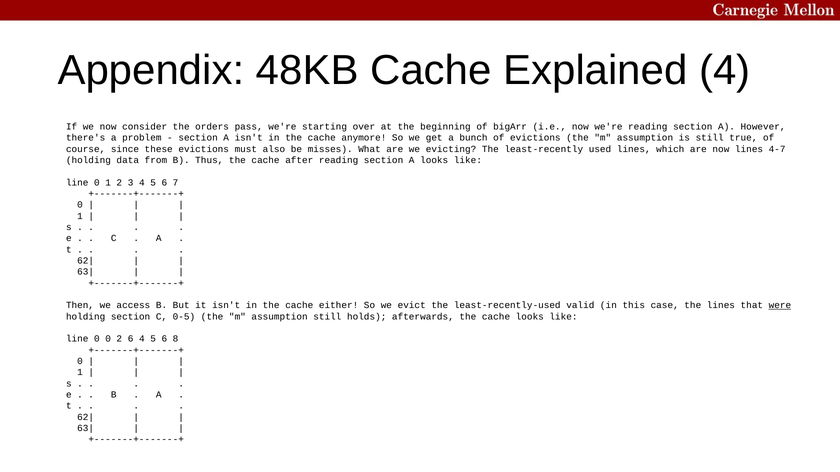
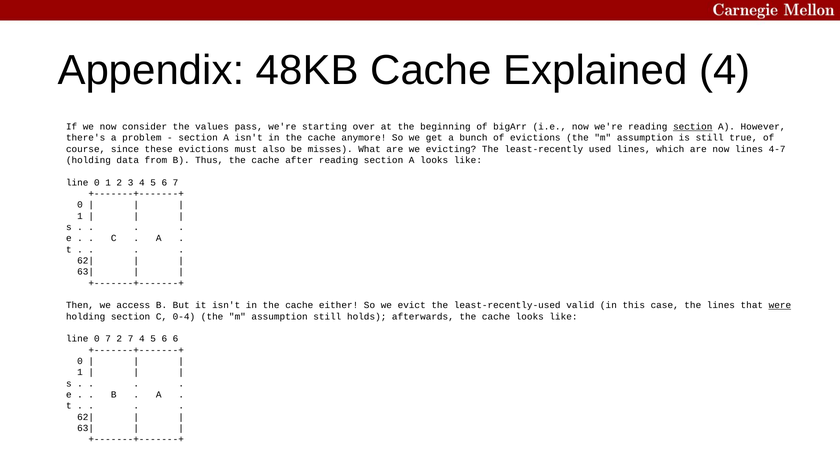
orders: orders -> values
section at (693, 127) underline: none -> present
0-5: 0-5 -> 0-4
0 0: 0 -> 7
2 6: 6 -> 7
6 8: 8 -> 6
